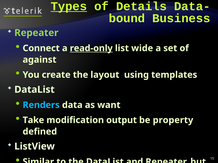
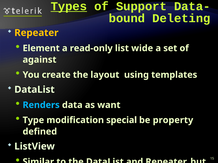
Details: Details -> Support
Business: Business -> Deleting
Repeater at (36, 33) colour: light green -> yellow
Connect: Connect -> Element
read-only underline: present -> none
Take: Take -> Type
output: output -> special
